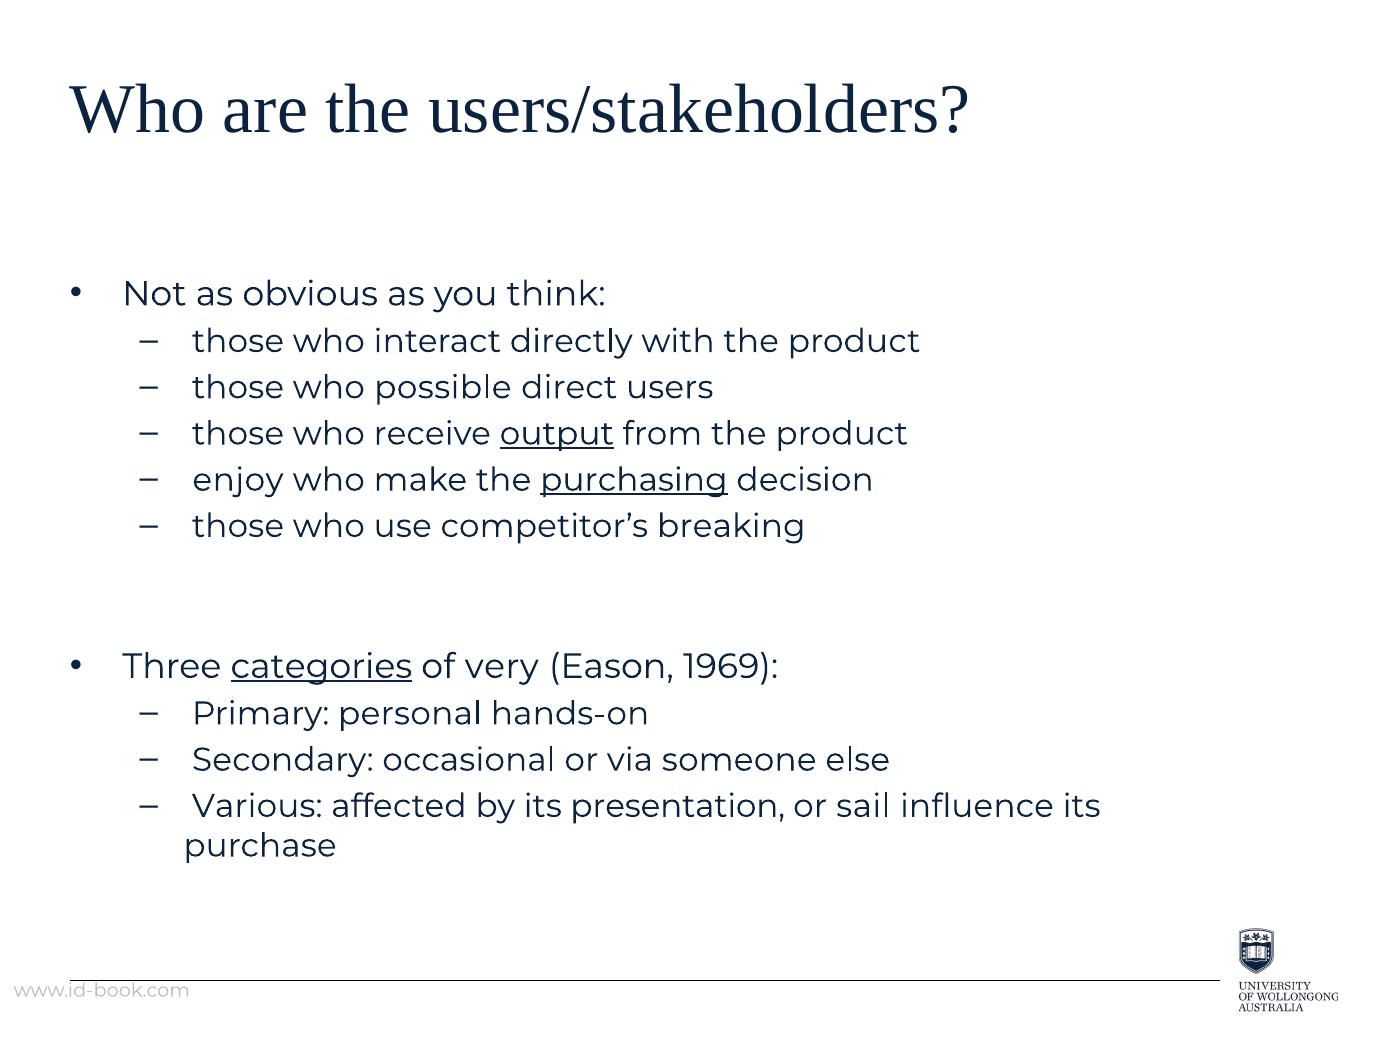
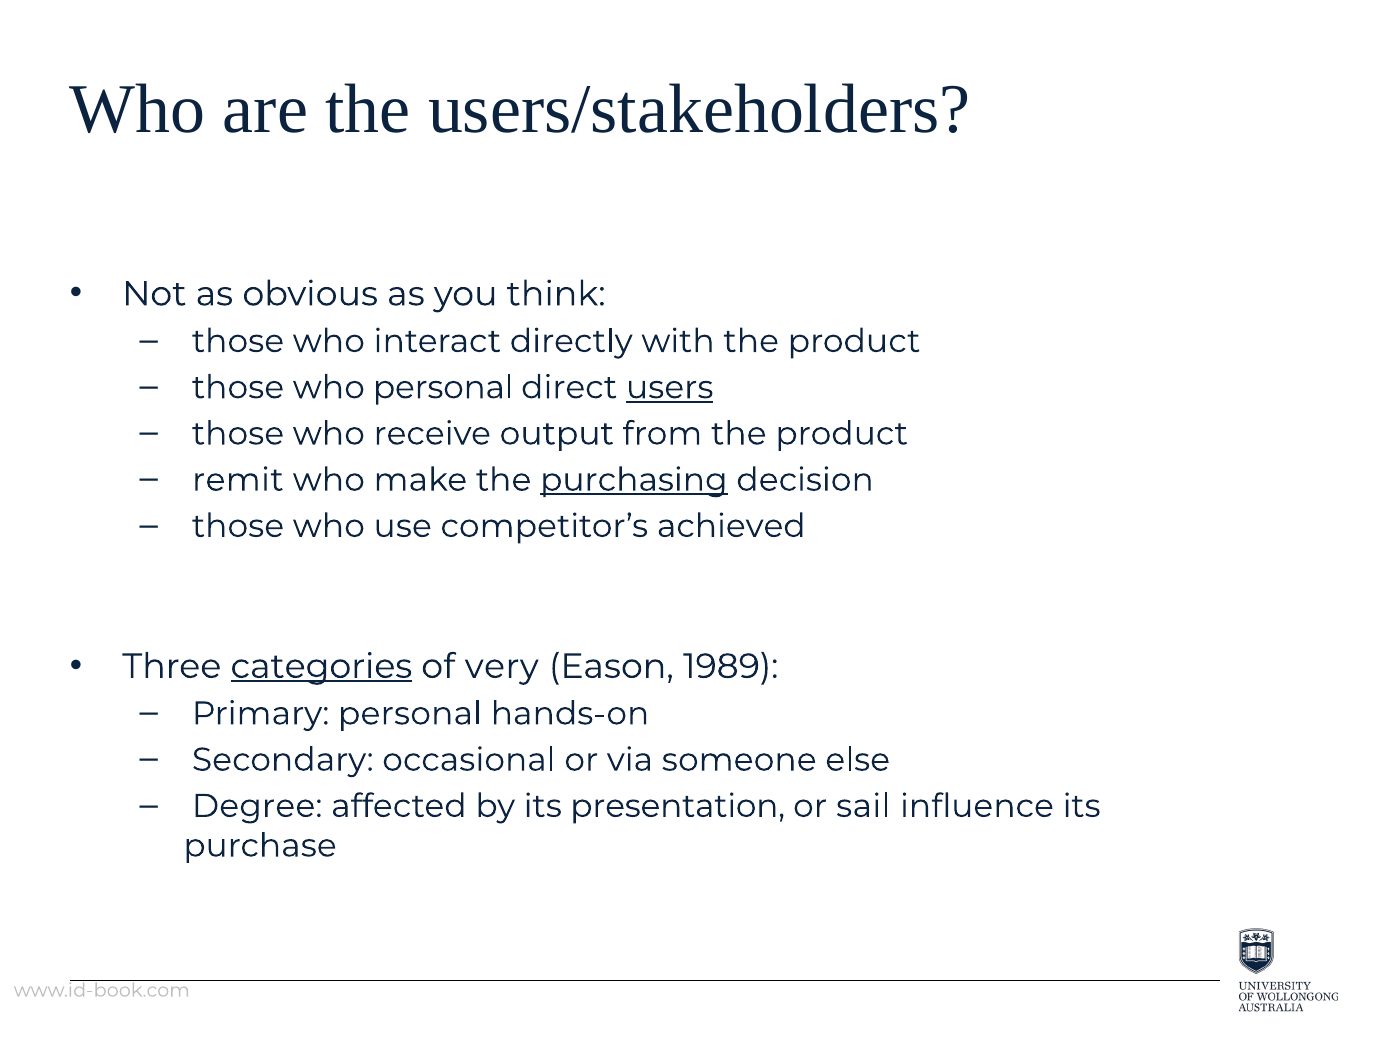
who possible: possible -> personal
users underline: none -> present
output underline: present -> none
enjoy: enjoy -> remit
breaking: breaking -> achieved
1969: 1969 -> 1989
Various: Various -> Degree
